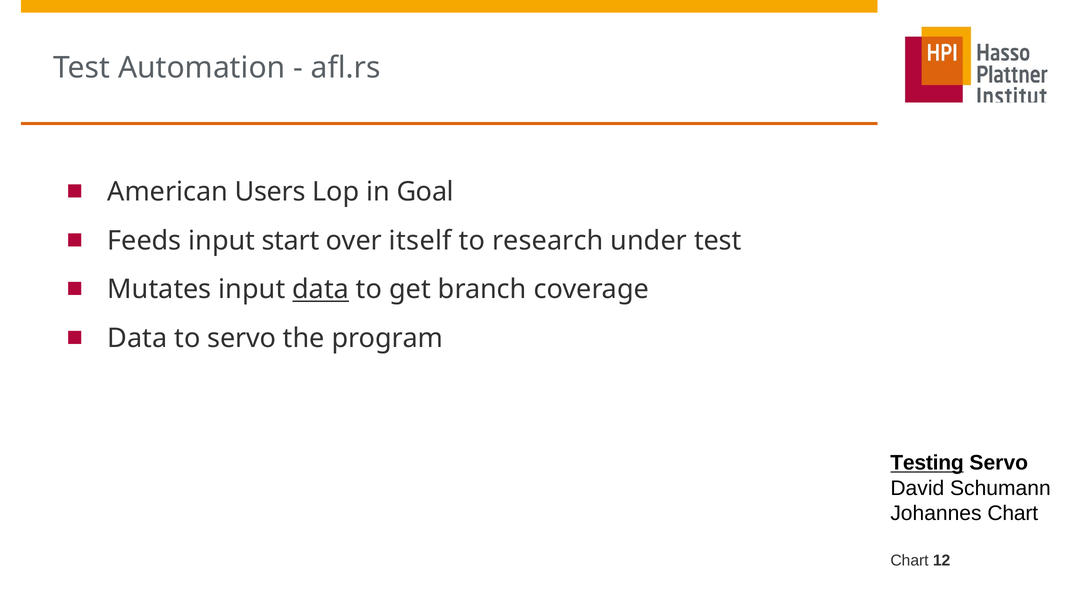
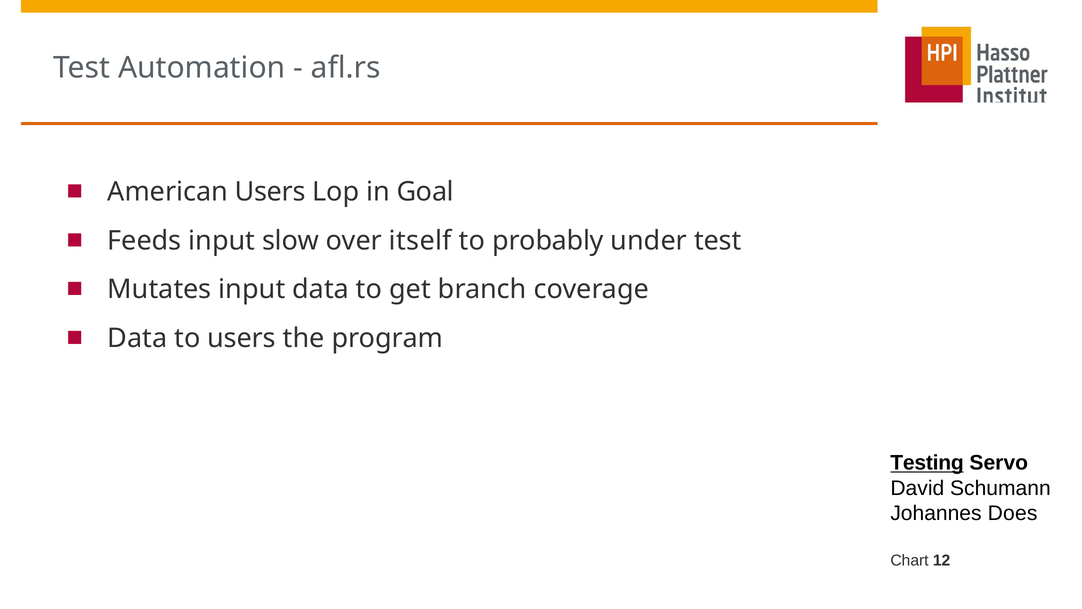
start: start -> slow
research: research -> probably
data at (321, 289) underline: present -> none
to servo: servo -> users
Johannes Chart: Chart -> Does
